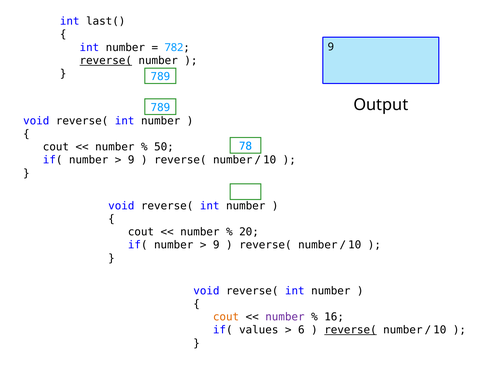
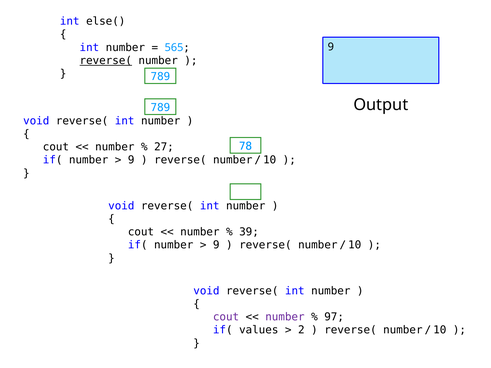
last(: last( -> else(
782: 782 -> 565
50: 50 -> 27
20: 20 -> 39
cout at (226, 317) colour: orange -> purple
16: 16 -> 97
6: 6 -> 2
reverse( at (350, 330) underline: present -> none
